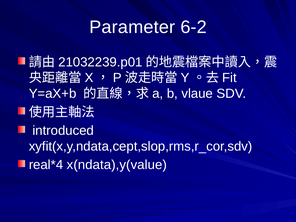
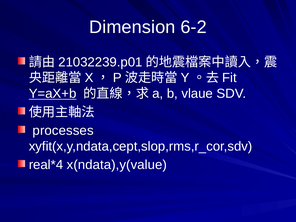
Parameter: Parameter -> Dimension
Y=aX+b underline: none -> present
introduced: introduced -> processes
